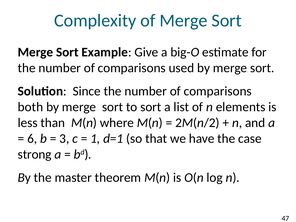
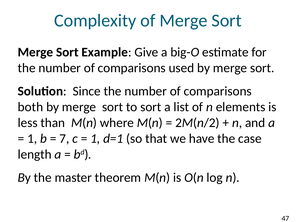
6 at (32, 139): 6 -> 1
3: 3 -> 7
strong: strong -> length
